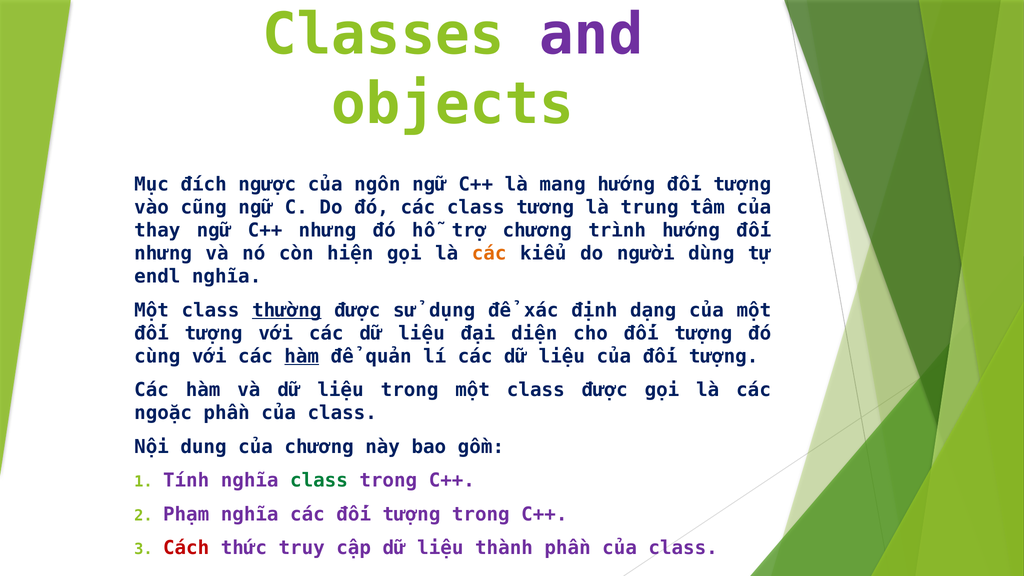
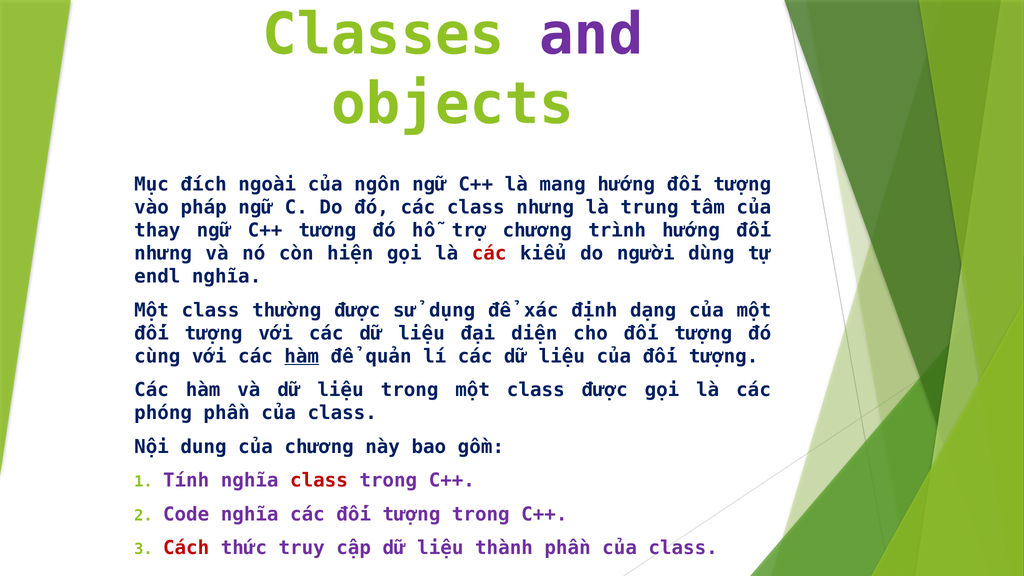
ngược: ngược -> ngoài
cũng: cũng -> pháp
class tương: tương -> nhưng
C++ nhưng: nhưng -> tương
các at (489, 253) colour: orange -> red
thường underline: present -> none
ngoặc: ngoặc -> phóng
class at (319, 480) colour: green -> red
Phạm: Phạm -> Code
